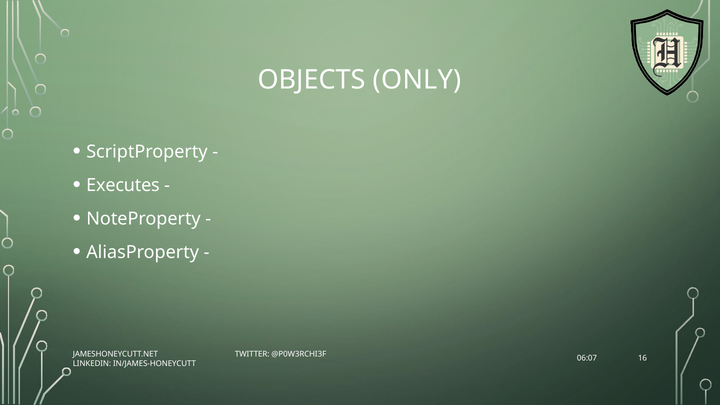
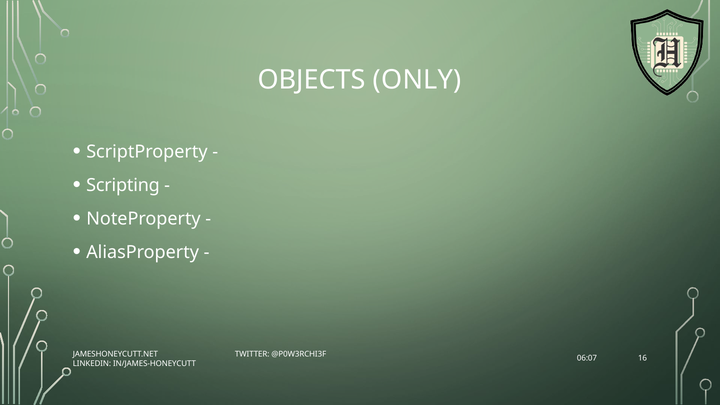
Executes: Executes -> Scripting
